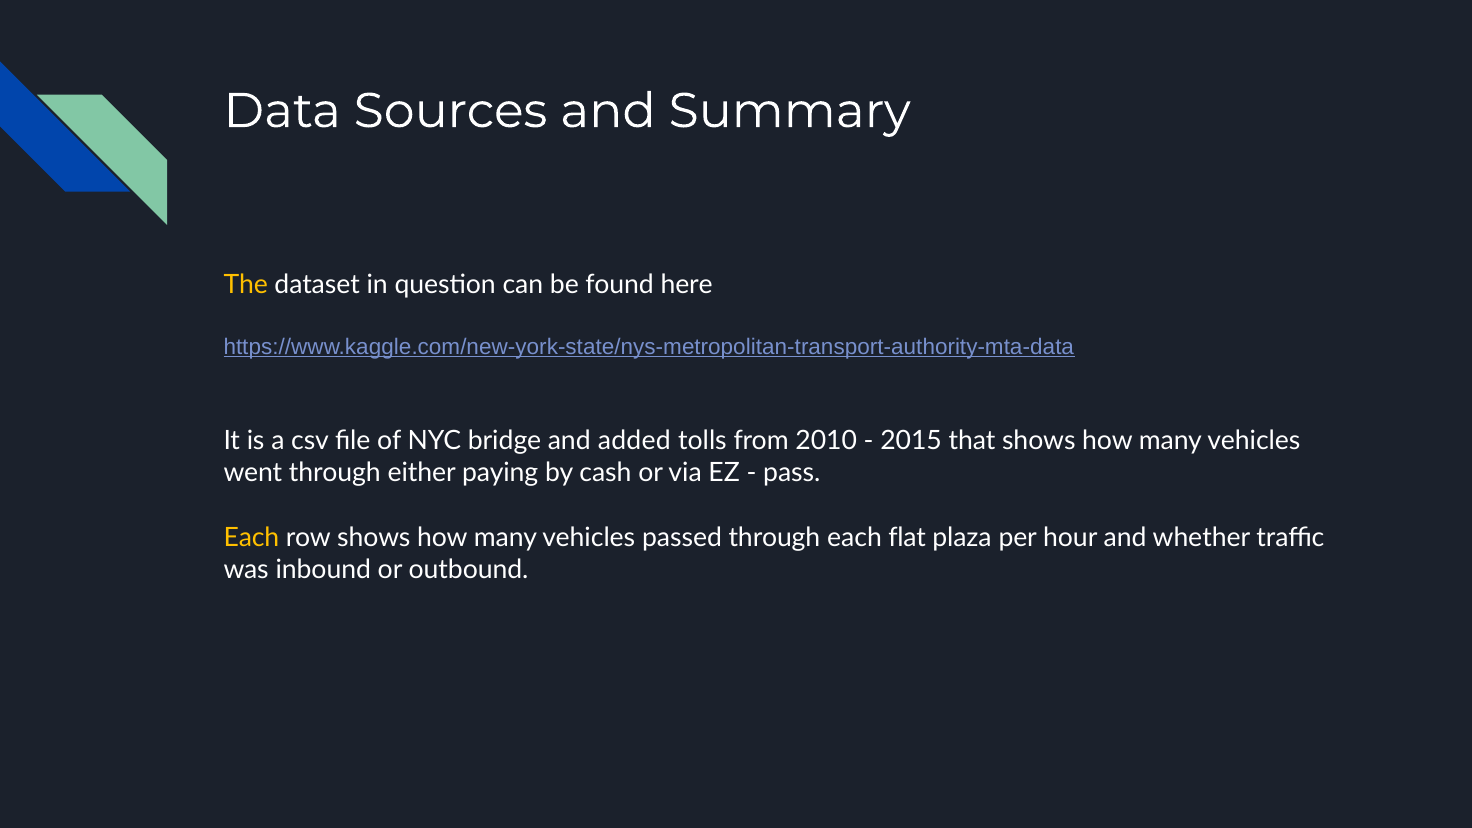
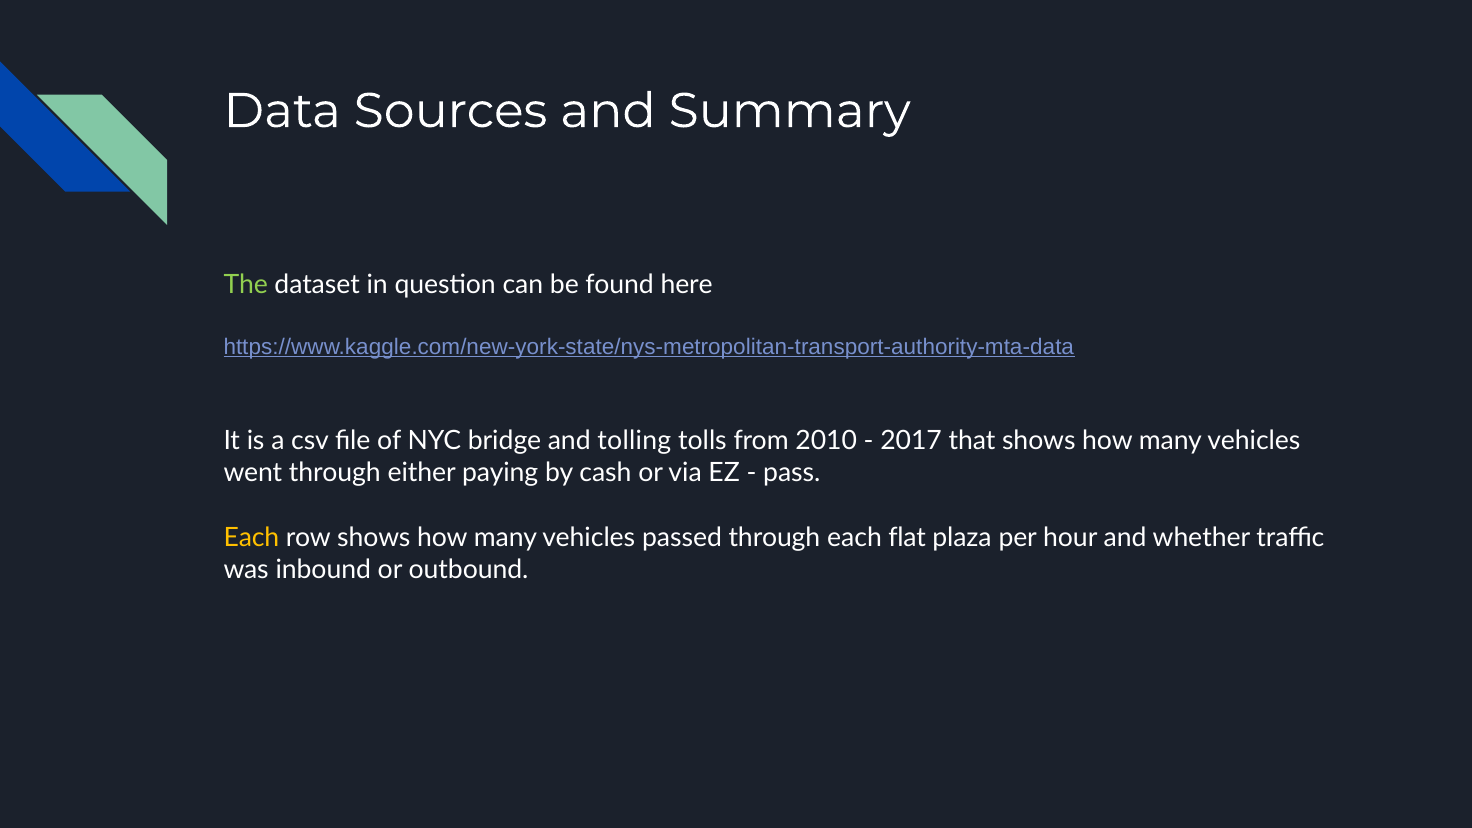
The colour: yellow -> light green
added: added -> tolling
2015: 2015 -> 2017
